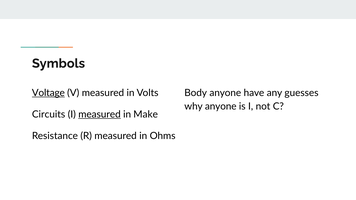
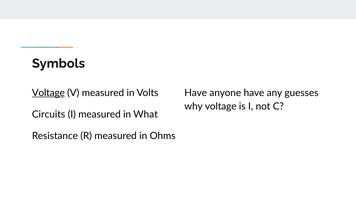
Body at (196, 93): Body -> Have
why anyone: anyone -> voltage
measured at (100, 114) underline: present -> none
Make: Make -> What
